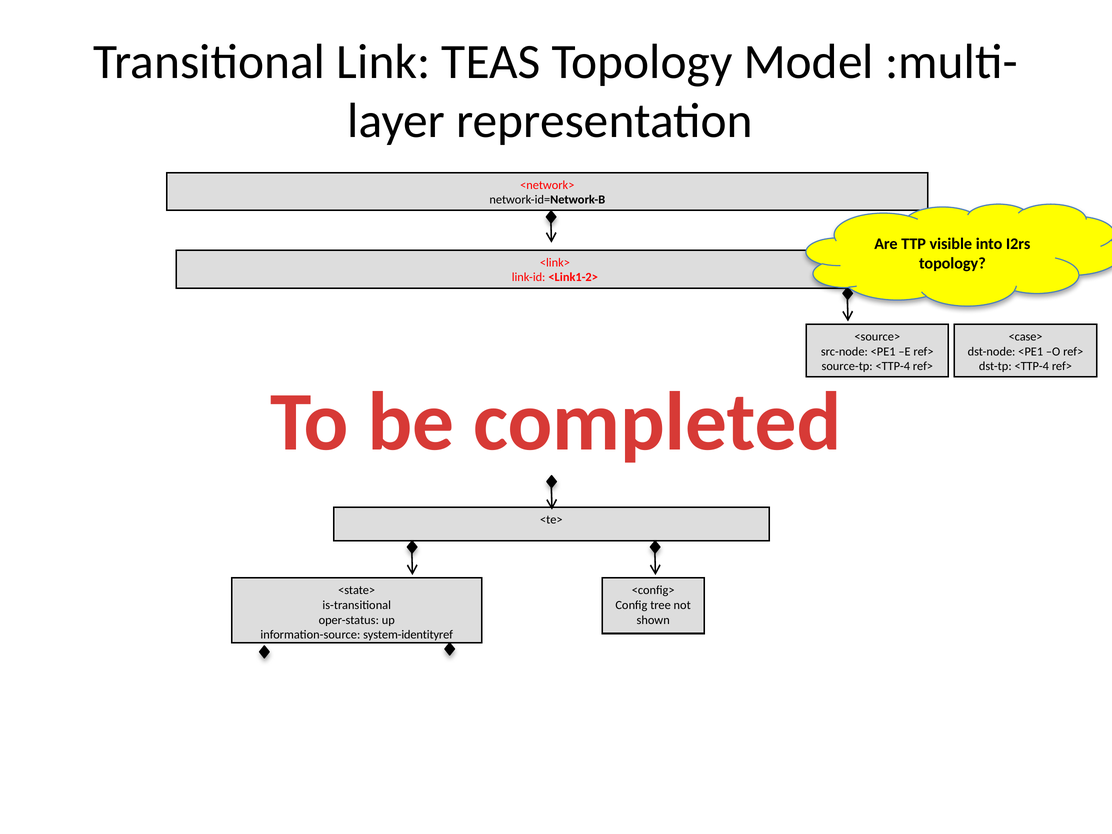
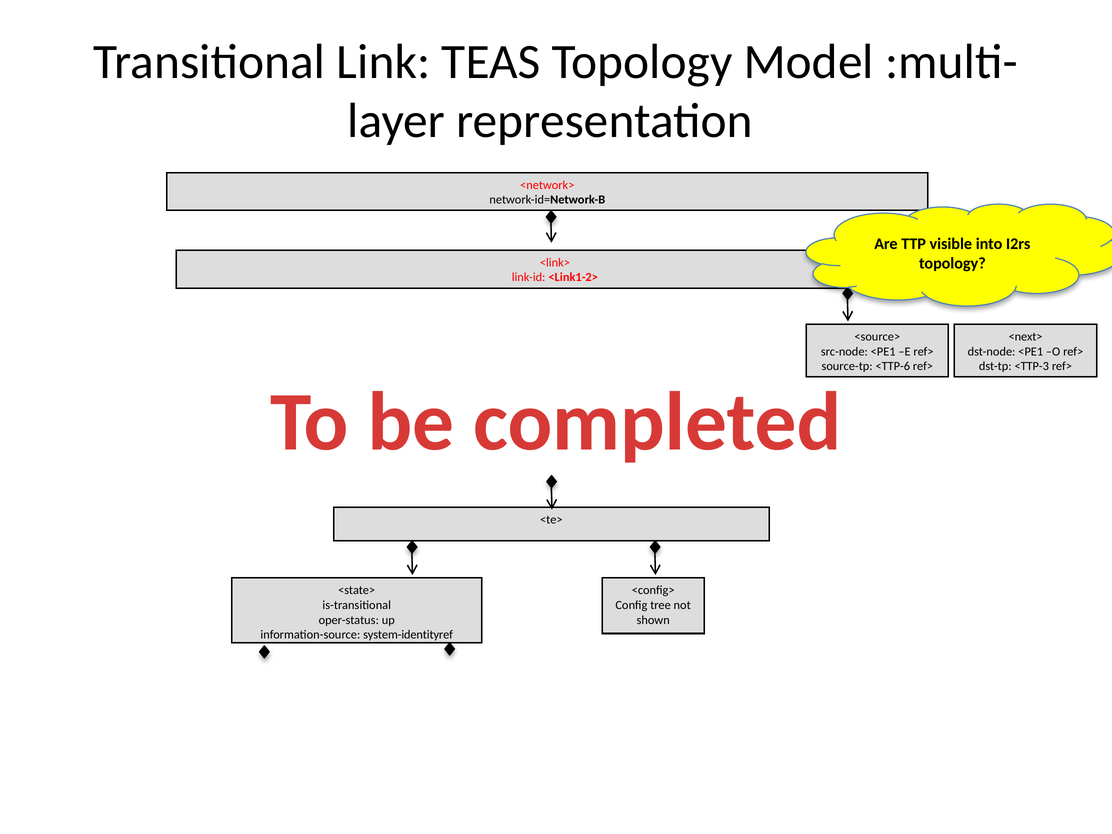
<case>: <case> -> <next>
source-tp <TTP-4: <TTP-4 -> <TTP-6
dst-tp <TTP-4: <TTP-4 -> <TTP-3
